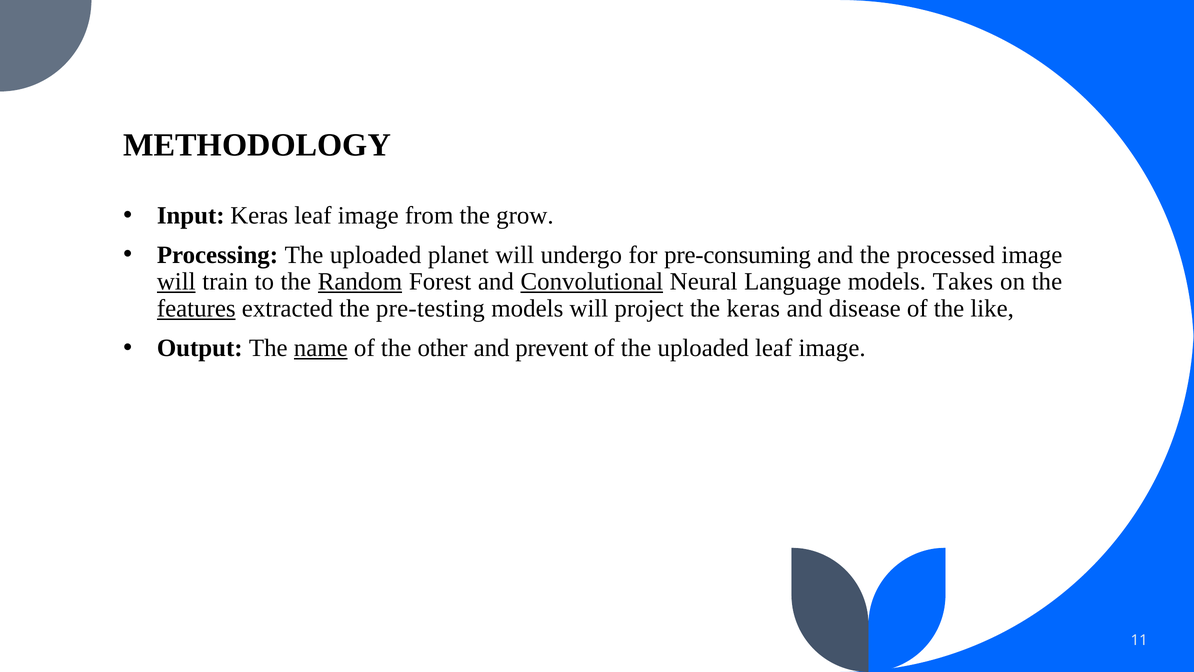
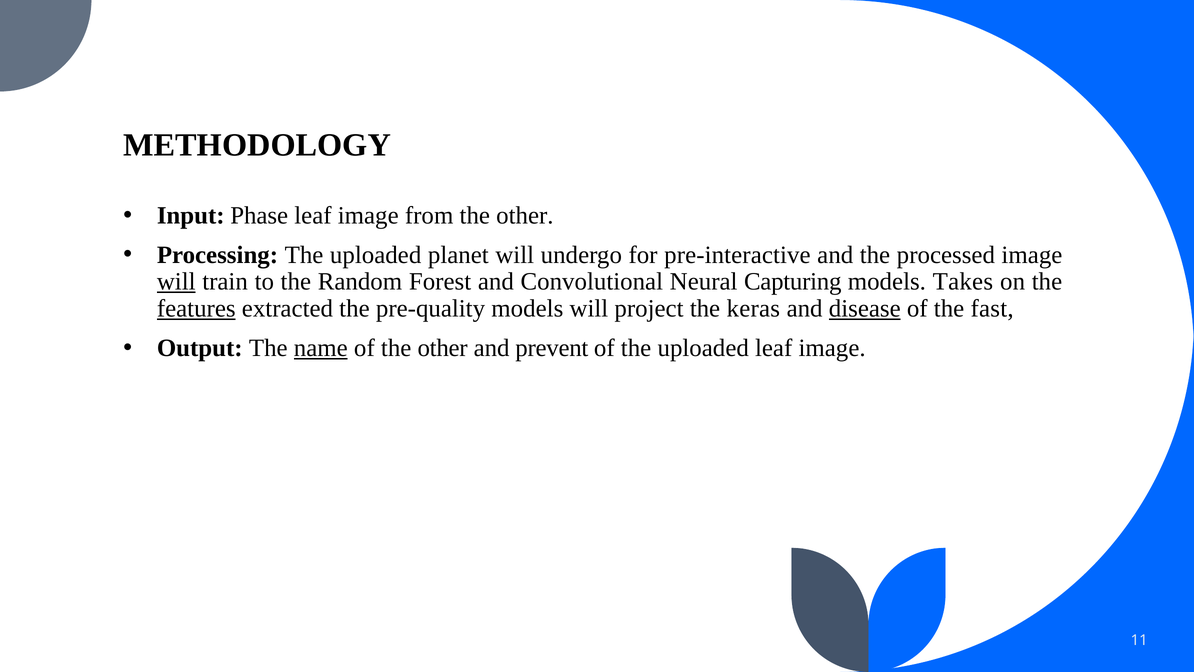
Input Keras: Keras -> Phase
from the grow: grow -> other
pre-consuming: pre-consuming -> pre-interactive
Random underline: present -> none
Convolutional underline: present -> none
Language: Language -> Capturing
pre-testing: pre-testing -> pre-quality
disease underline: none -> present
like: like -> fast
